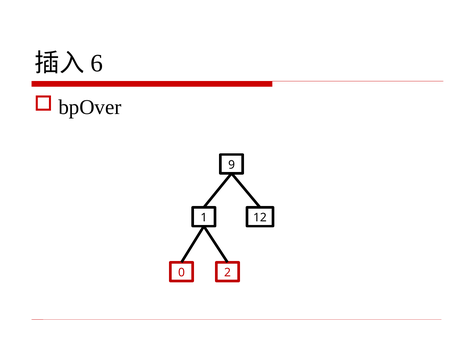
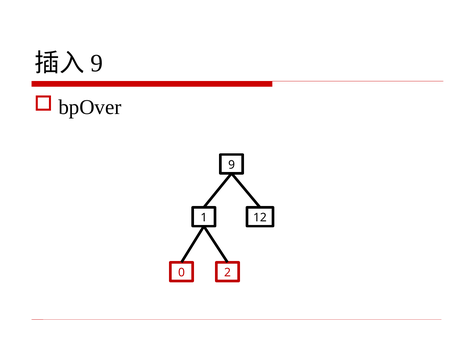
6 at (97, 63): 6 -> 9
